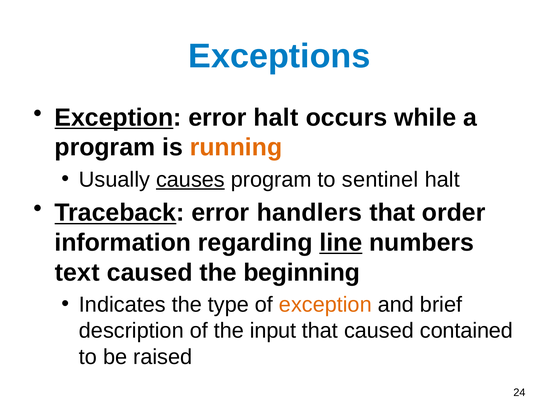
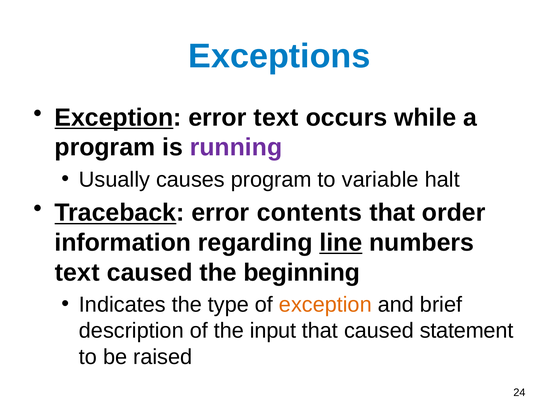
error halt: halt -> text
running colour: orange -> purple
causes underline: present -> none
sentinel: sentinel -> variable
handlers: handlers -> contents
contained: contained -> statement
